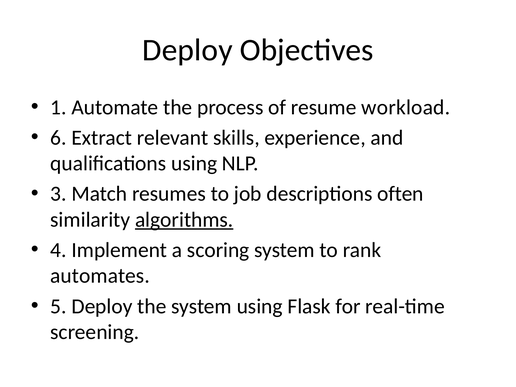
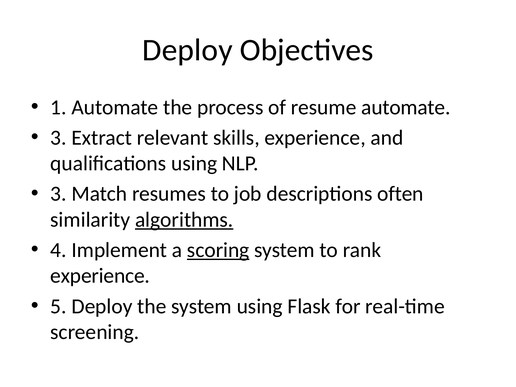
resume workload: workload -> automate
6 at (58, 138): 6 -> 3
scoring underline: none -> present
automates at (100, 276): automates -> experience
